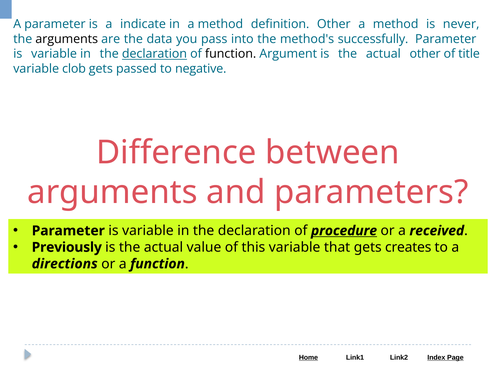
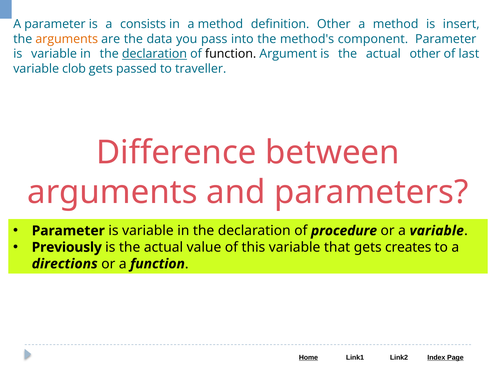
indicate: indicate -> consists
never: never -> insert
arguments at (67, 39) colour: black -> orange
successfully: successfully -> component
title: title -> last
negative: negative -> traveller
procedure underline: present -> none
a received: received -> variable
